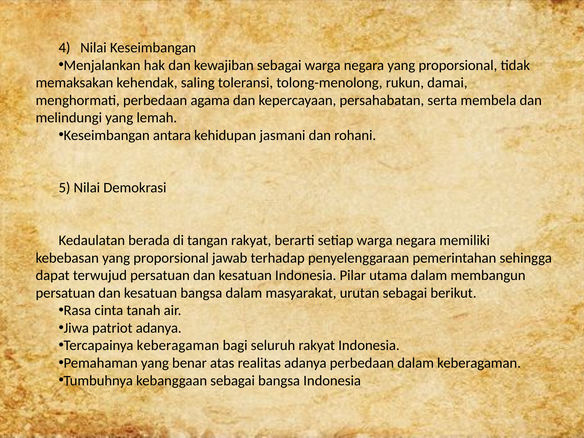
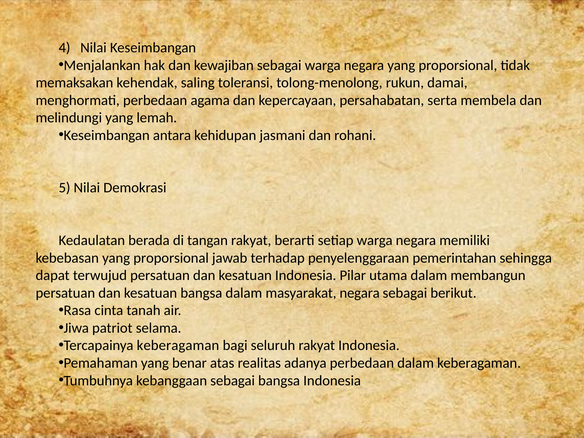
masyarakat urutan: urutan -> negara
patriot adanya: adanya -> selama
